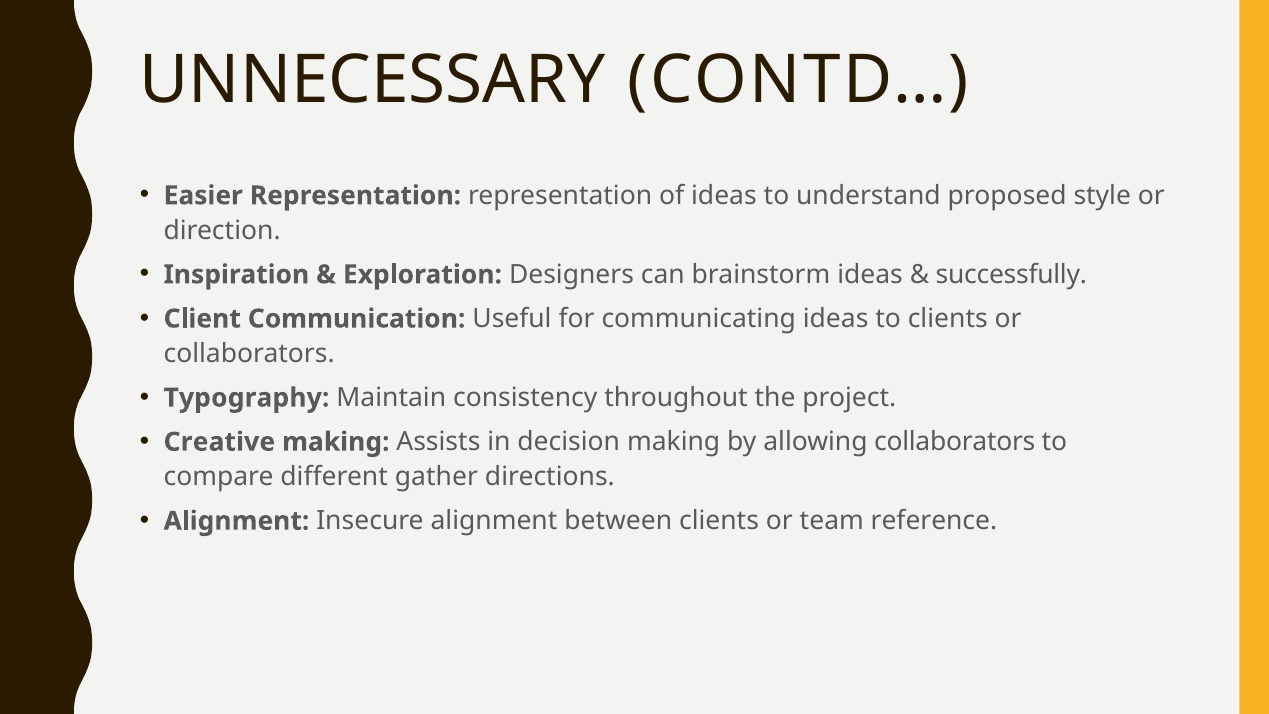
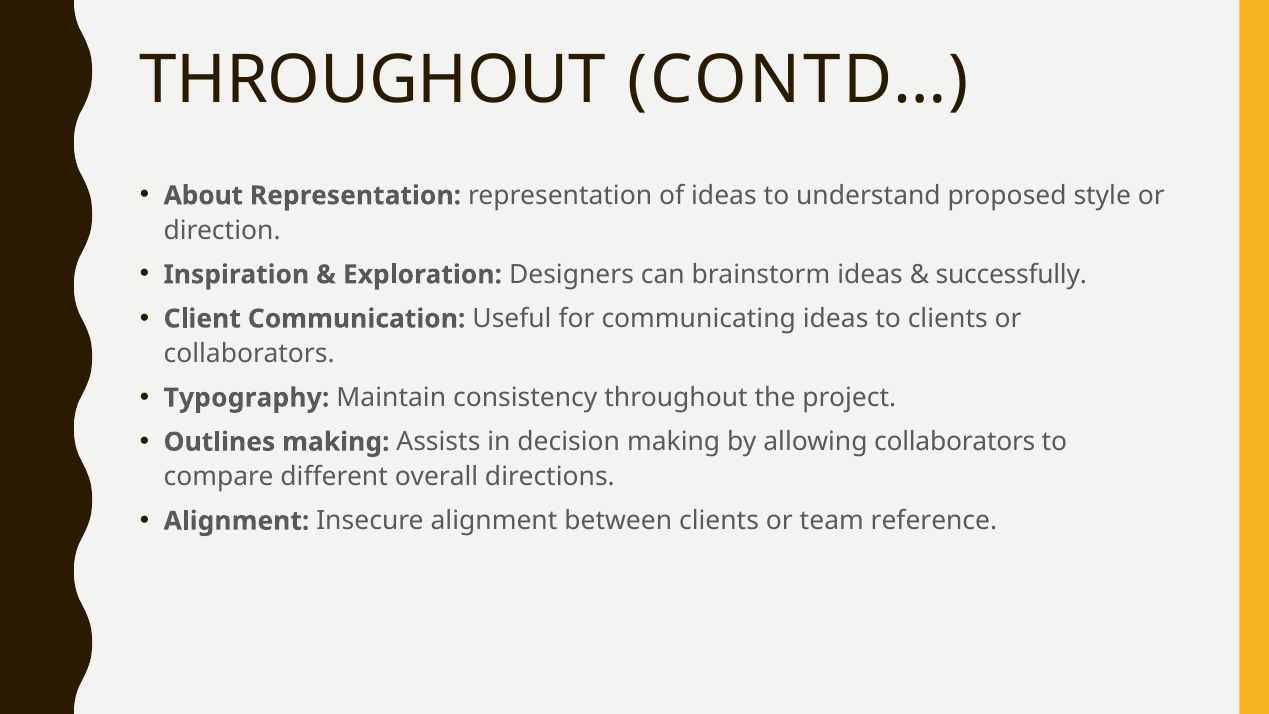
UNNECESSARY at (373, 81): UNNECESSARY -> THROUGHOUT
Easier: Easier -> About
Creative: Creative -> Outlines
gather: gather -> overall
